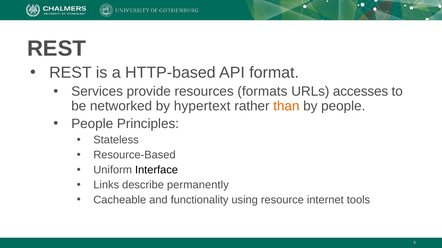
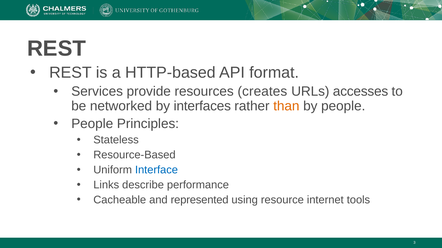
formats: formats -> creates
hypertext: hypertext -> interfaces
Interface colour: black -> blue
permanently: permanently -> performance
functionality: functionality -> represented
